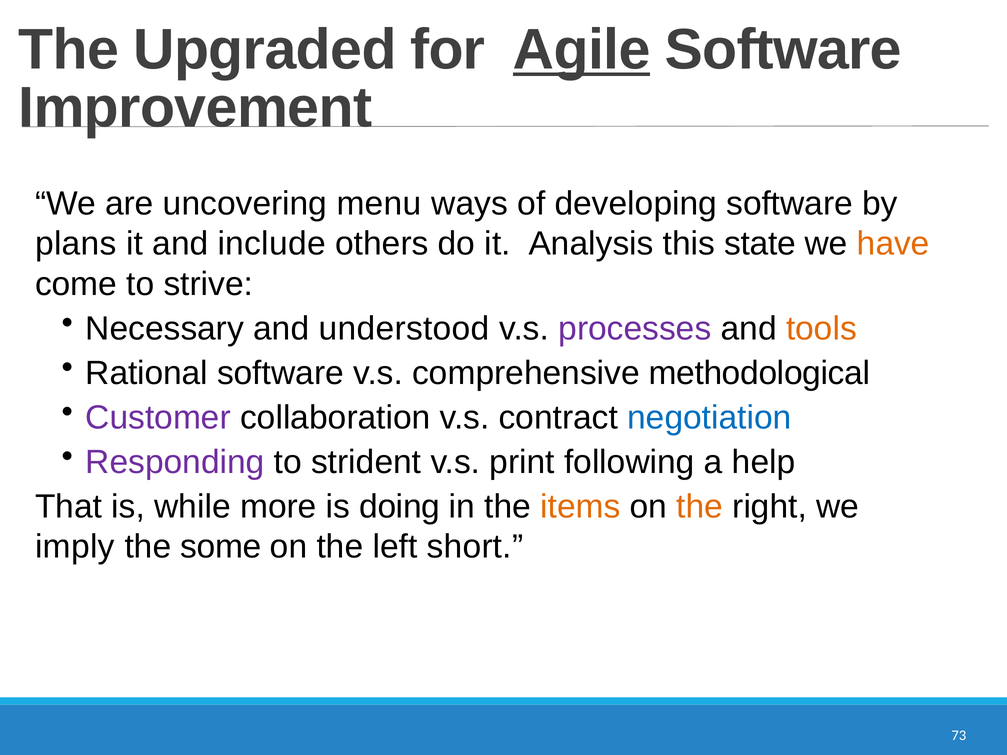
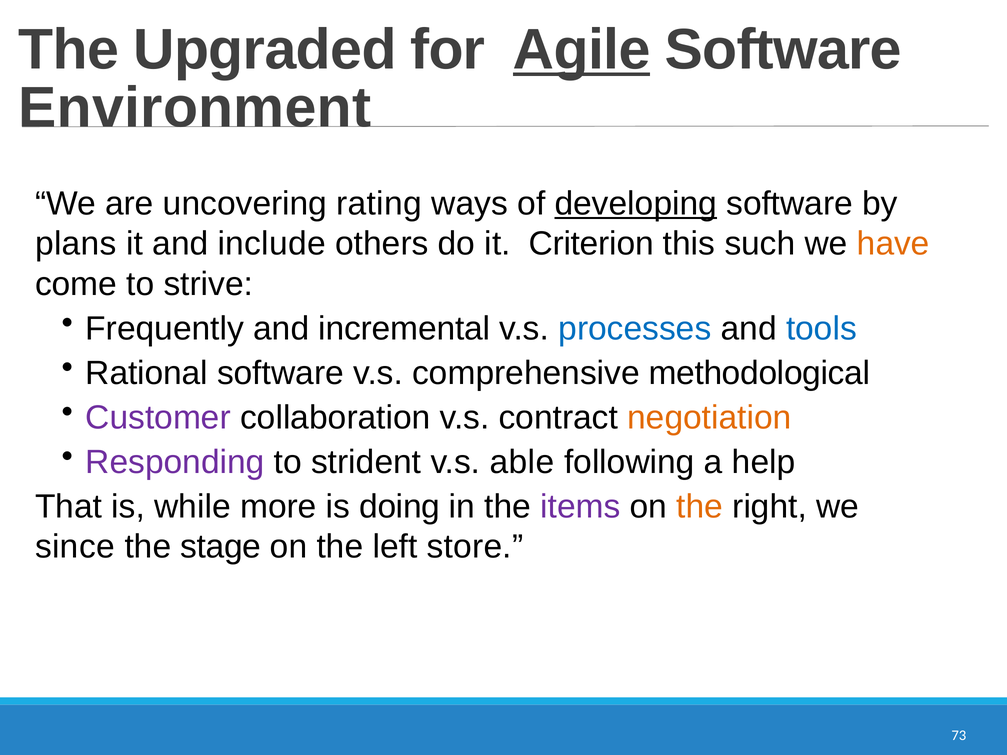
Improvement: Improvement -> Environment
menu: menu -> rating
developing underline: none -> present
Analysis: Analysis -> Criterion
state: state -> such
Necessary: Necessary -> Frequently
understood: understood -> incremental
processes colour: purple -> blue
tools colour: orange -> blue
negotiation colour: blue -> orange
print: print -> able
items colour: orange -> purple
imply: imply -> since
some: some -> stage
short: short -> store
